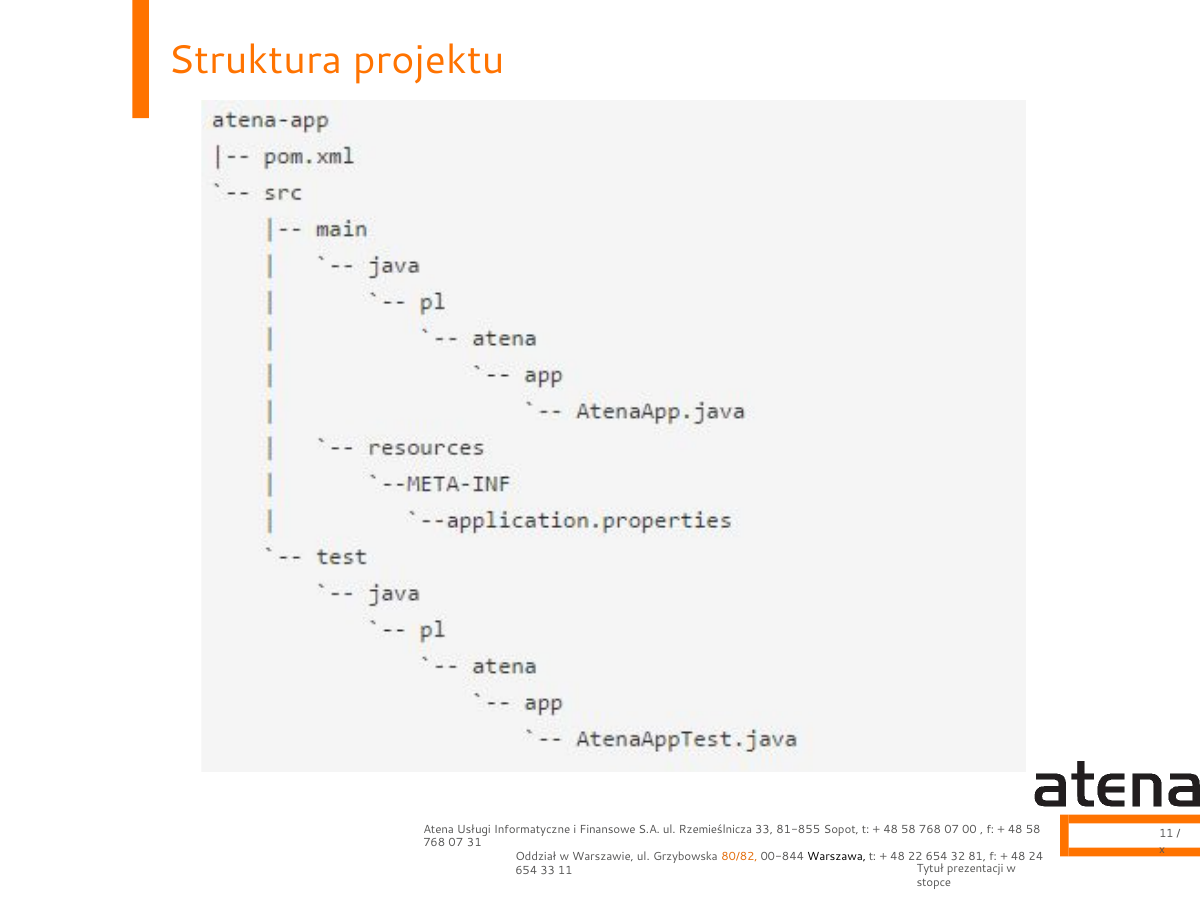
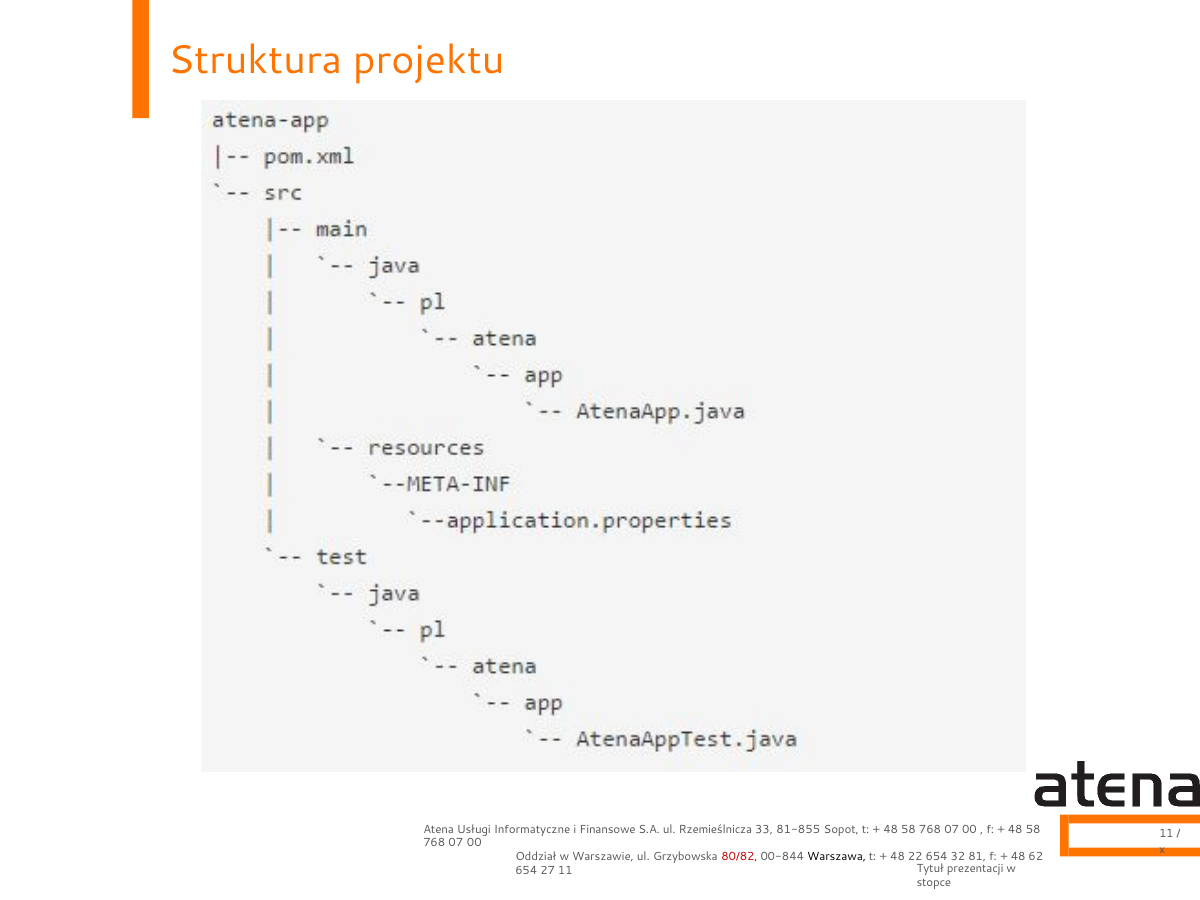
31 at (474, 843): 31 -> 00
80/82 colour: orange -> red
24: 24 -> 62
654 33: 33 -> 27
